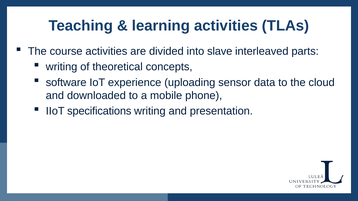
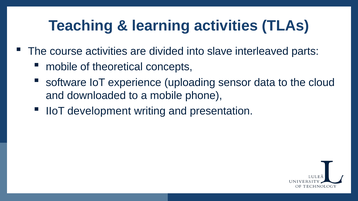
writing at (62, 67): writing -> mobile
specifications: specifications -> development
